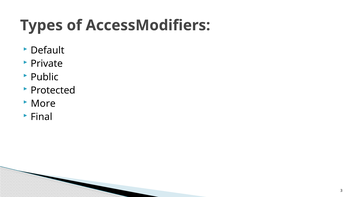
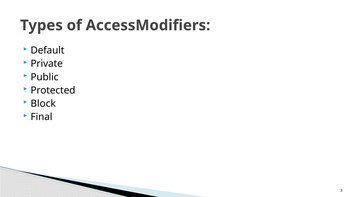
More: More -> Block
